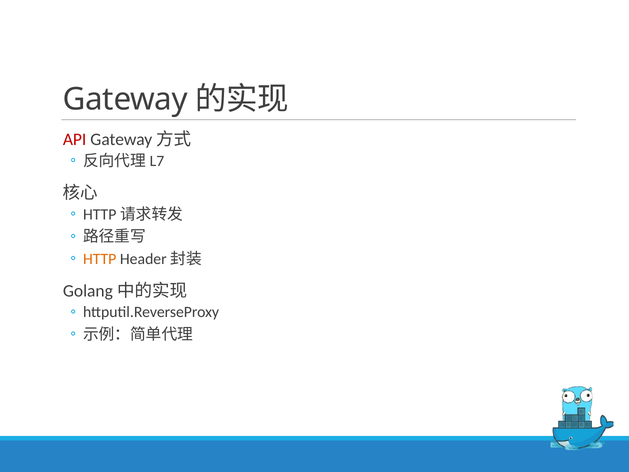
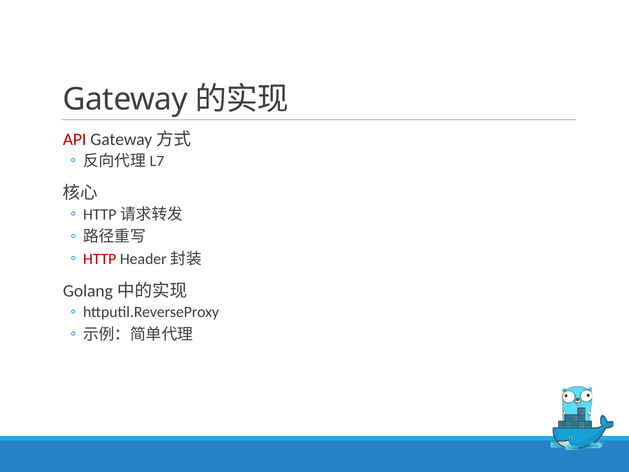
HTTP colour: orange -> red
